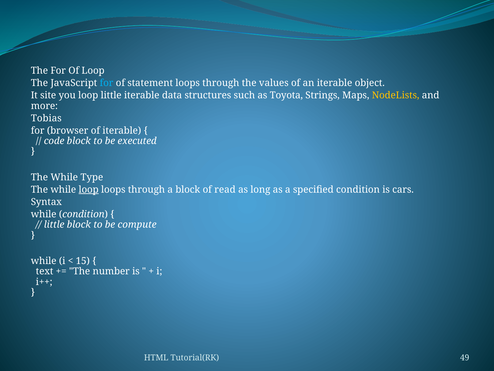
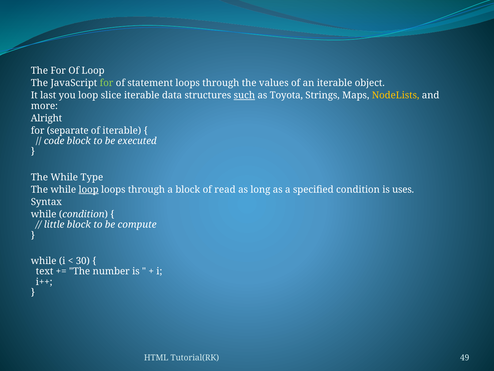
for at (107, 83) colour: light blue -> light green
site: site -> last
loop little: little -> slice
such underline: none -> present
Tobias: Tobias -> Alright
browser: browser -> separate
cars: cars -> uses
15: 15 -> 30
